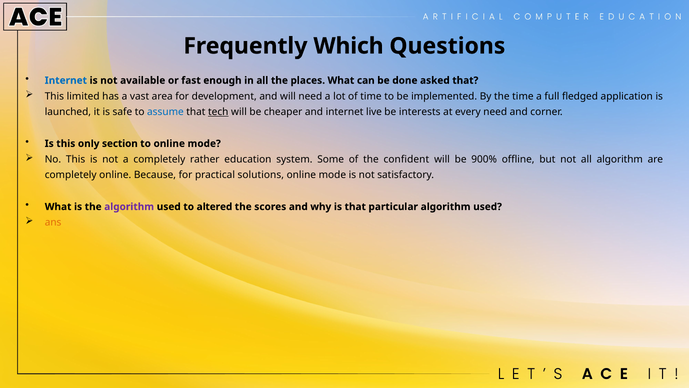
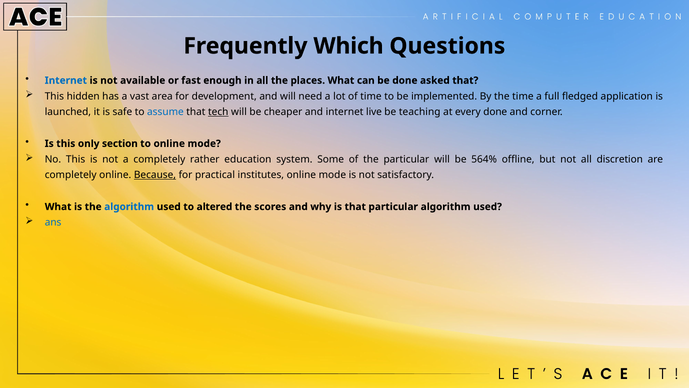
limited: limited -> hidden
interests: interests -> teaching
every need: need -> done
the confident: confident -> particular
900%: 900% -> 564%
all algorithm: algorithm -> discretion
Because underline: none -> present
solutions: solutions -> institutes
algorithm at (129, 207) colour: purple -> blue
ans colour: orange -> blue
